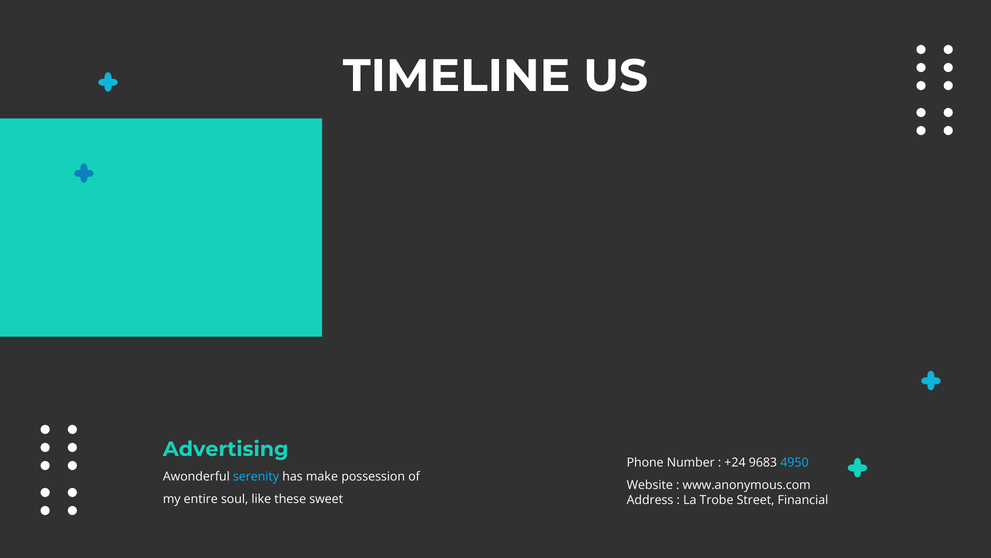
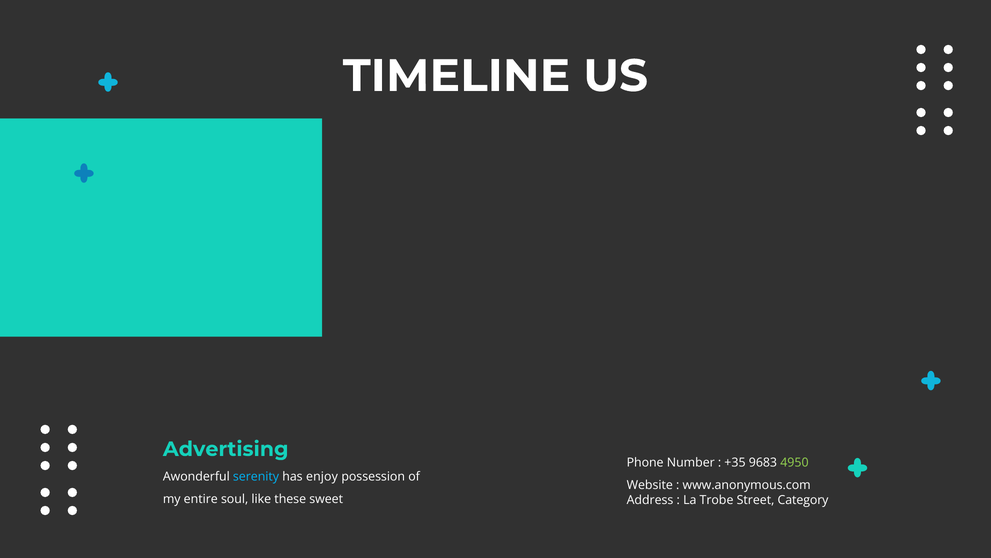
+24: +24 -> +35
4950 colour: light blue -> light green
make: make -> enjoy
Financial: Financial -> Category
